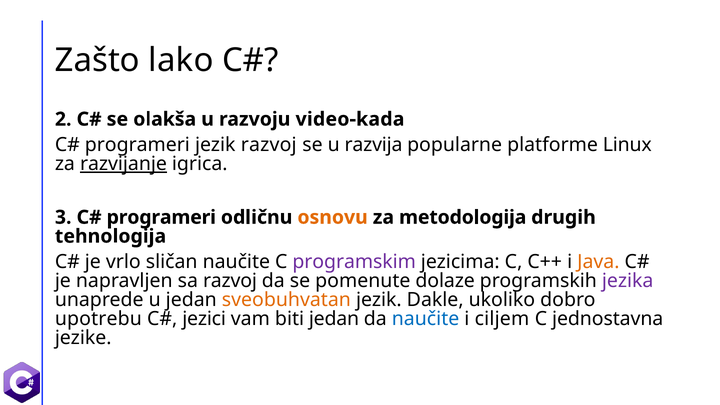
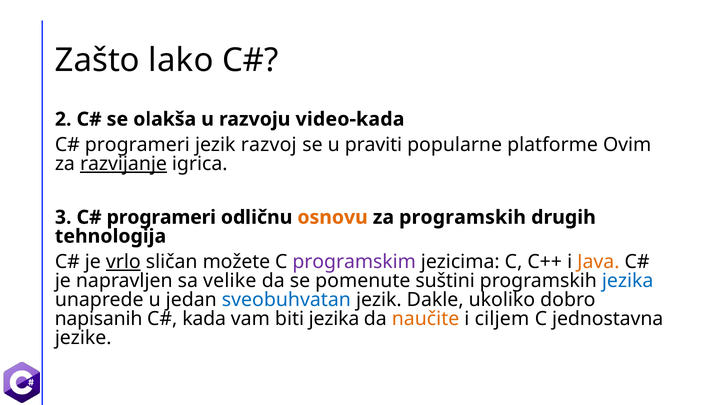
razvija: razvija -> praviti
Linux: Linux -> Ovim
za metodologija: metodologija -> programskih
vrlo underline: none -> present
sličan naučite: naučite -> možete
sa razvoj: razvoj -> velike
dolaze: dolaze -> suštini
jezika at (628, 281) colour: purple -> blue
sveobuhvatan colour: orange -> blue
upotrebu: upotrebu -> napisanih
jezici: jezici -> kada
biti jedan: jedan -> jezika
naučite at (426, 319) colour: blue -> orange
